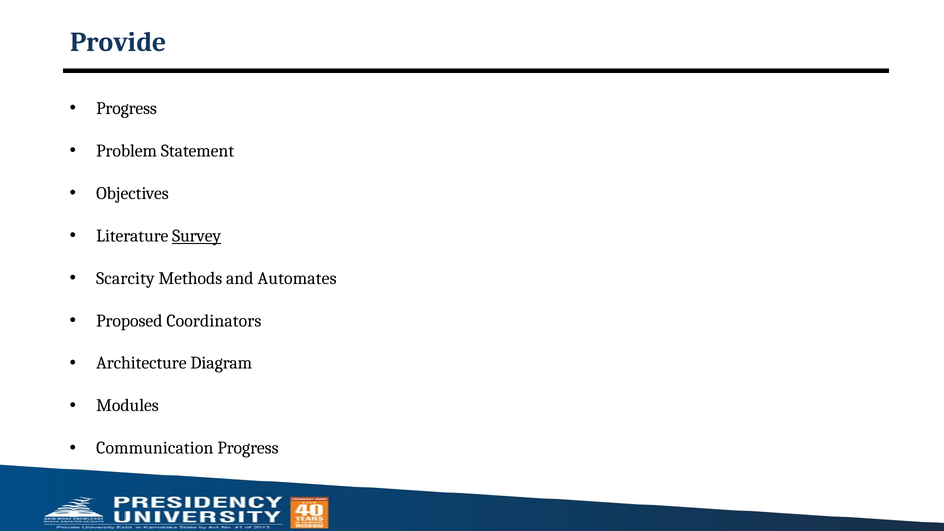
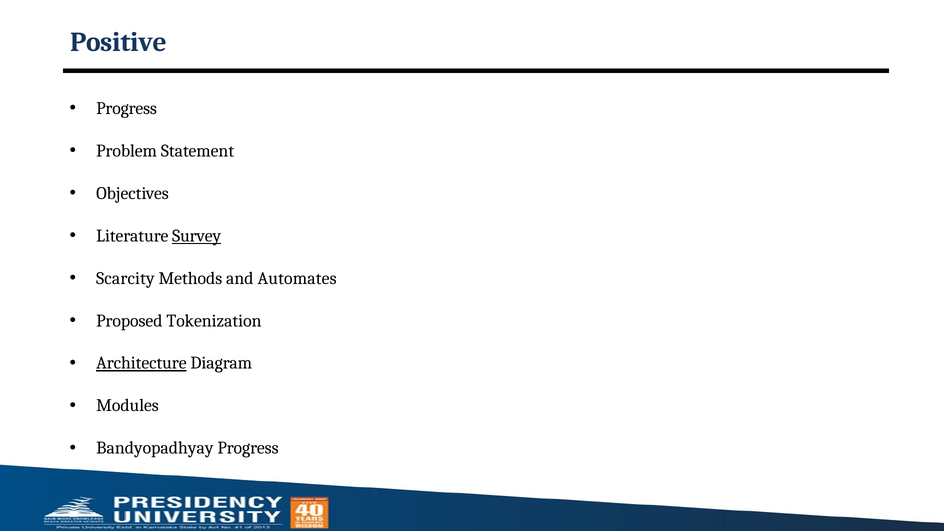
Provide: Provide -> Positive
Coordinators: Coordinators -> Tokenization
Architecture underline: none -> present
Communication: Communication -> Bandyopadhyay
